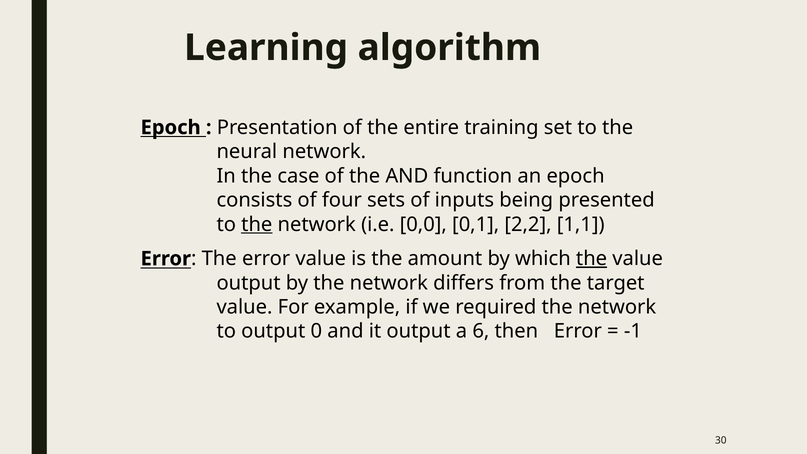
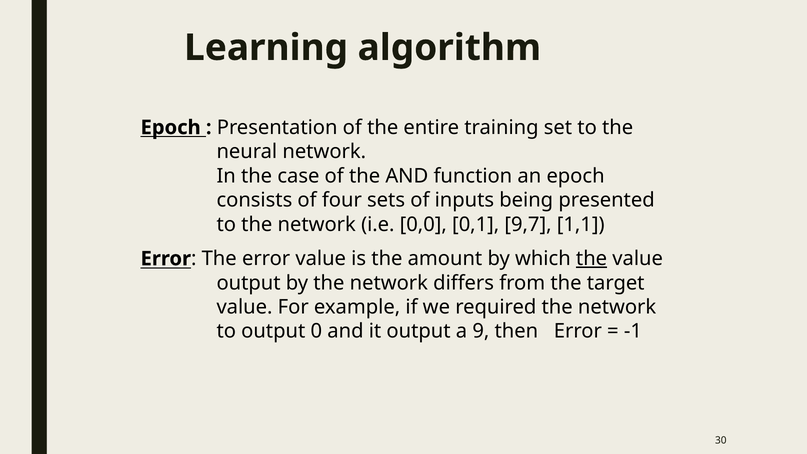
the at (257, 224) underline: present -> none
2,2: 2,2 -> 9,7
6: 6 -> 9
